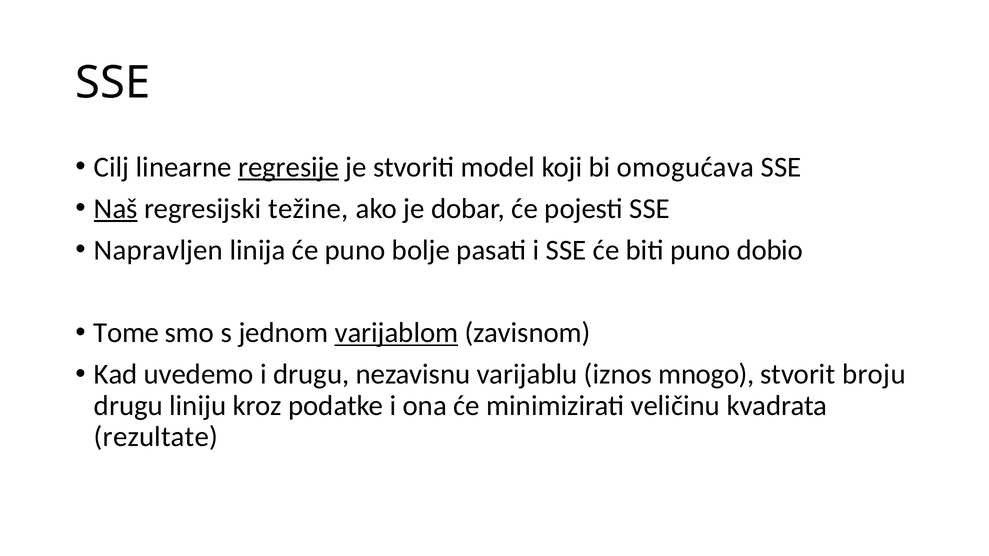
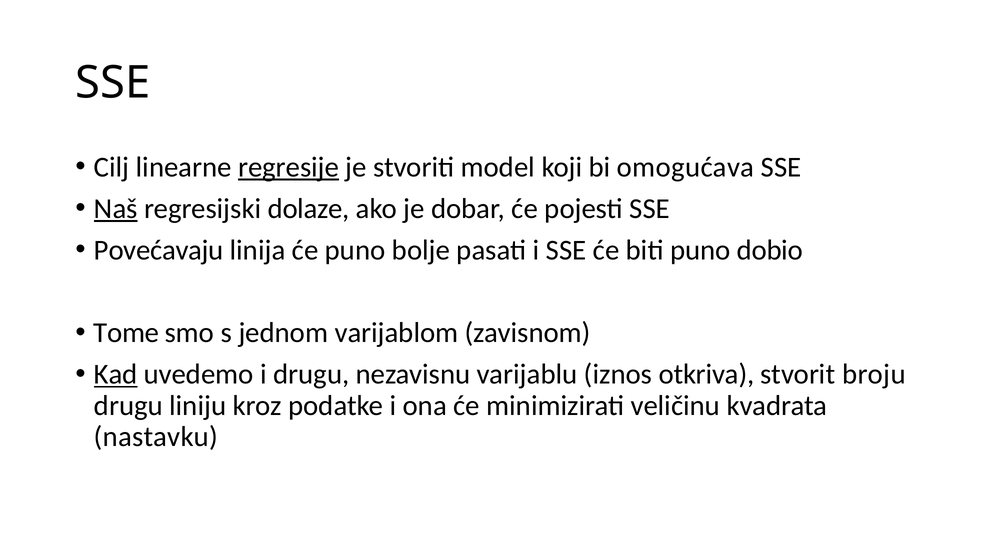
težine: težine -> dolaze
Napravljen: Napravljen -> Povećavaju
varijablom underline: present -> none
Kad underline: none -> present
mnogo: mnogo -> otkriva
rezultate: rezultate -> nastavku
